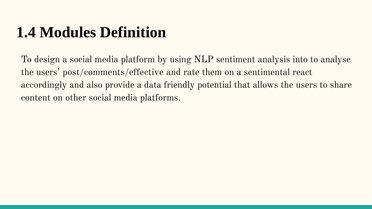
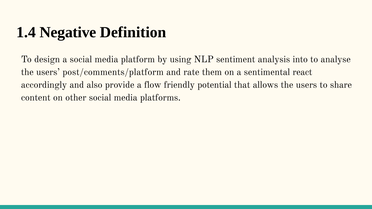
Modules: Modules -> Negative
post/comments/effective: post/comments/effective -> post/comments/platform
data: data -> flow
